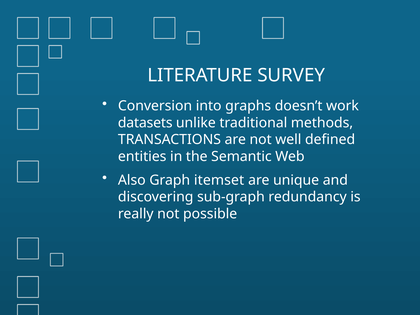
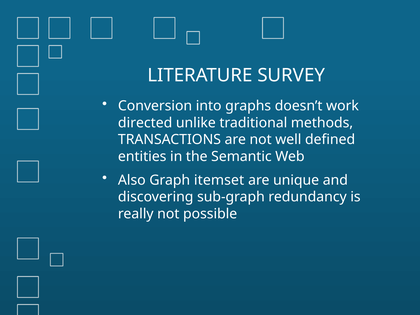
datasets: datasets -> directed
